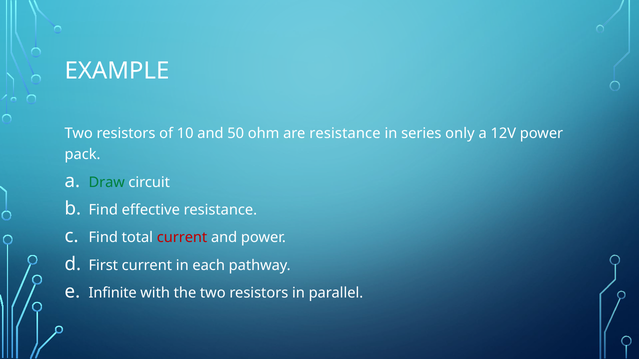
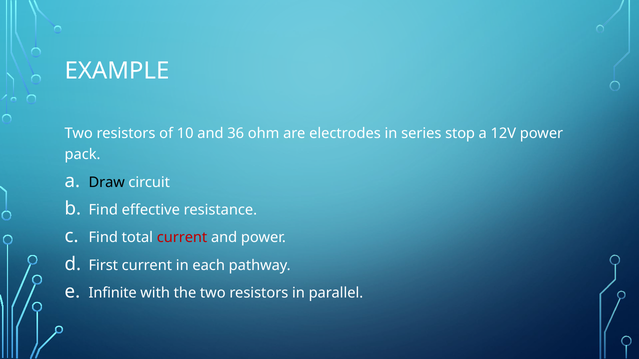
50: 50 -> 36
are resistance: resistance -> electrodes
only: only -> stop
Draw colour: green -> black
